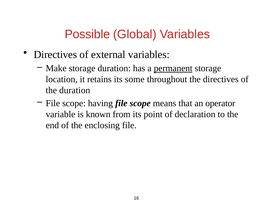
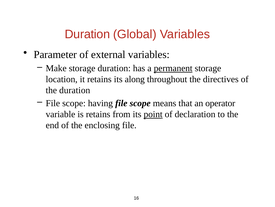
Possible at (87, 34): Possible -> Duration
Directives at (55, 54): Directives -> Parameter
some: some -> along
is known: known -> retains
point underline: none -> present
